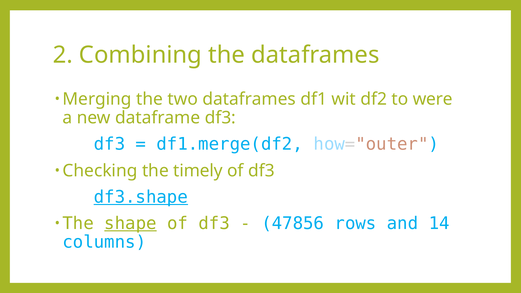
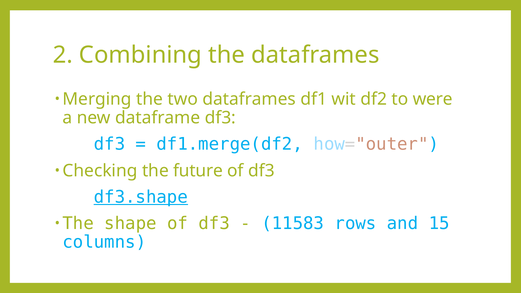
timely: timely -> future
shape underline: present -> none
47856: 47856 -> 11583
14: 14 -> 15
